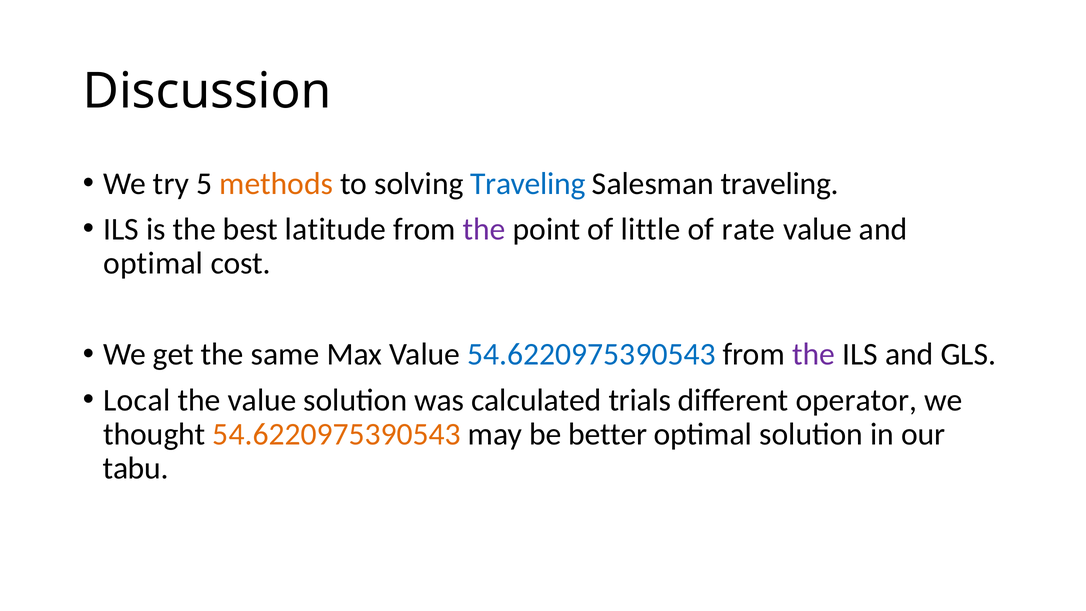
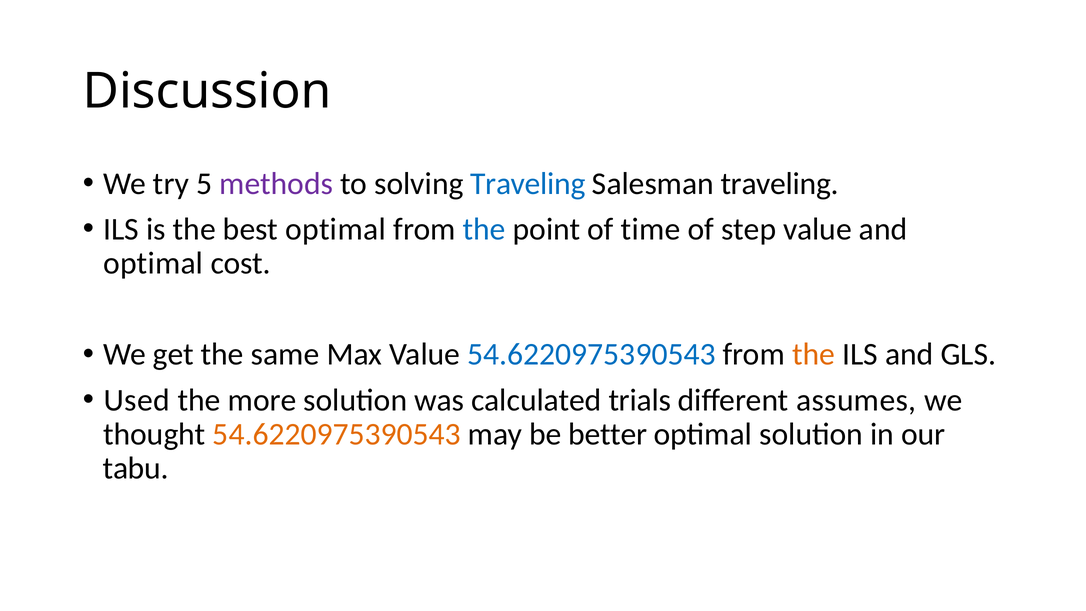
methods colour: orange -> purple
best latitude: latitude -> optimal
the at (484, 229) colour: purple -> blue
little: little -> time
rate: rate -> step
the at (813, 354) colour: purple -> orange
Local: Local -> Used
the value: value -> more
operator: operator -> assumes
